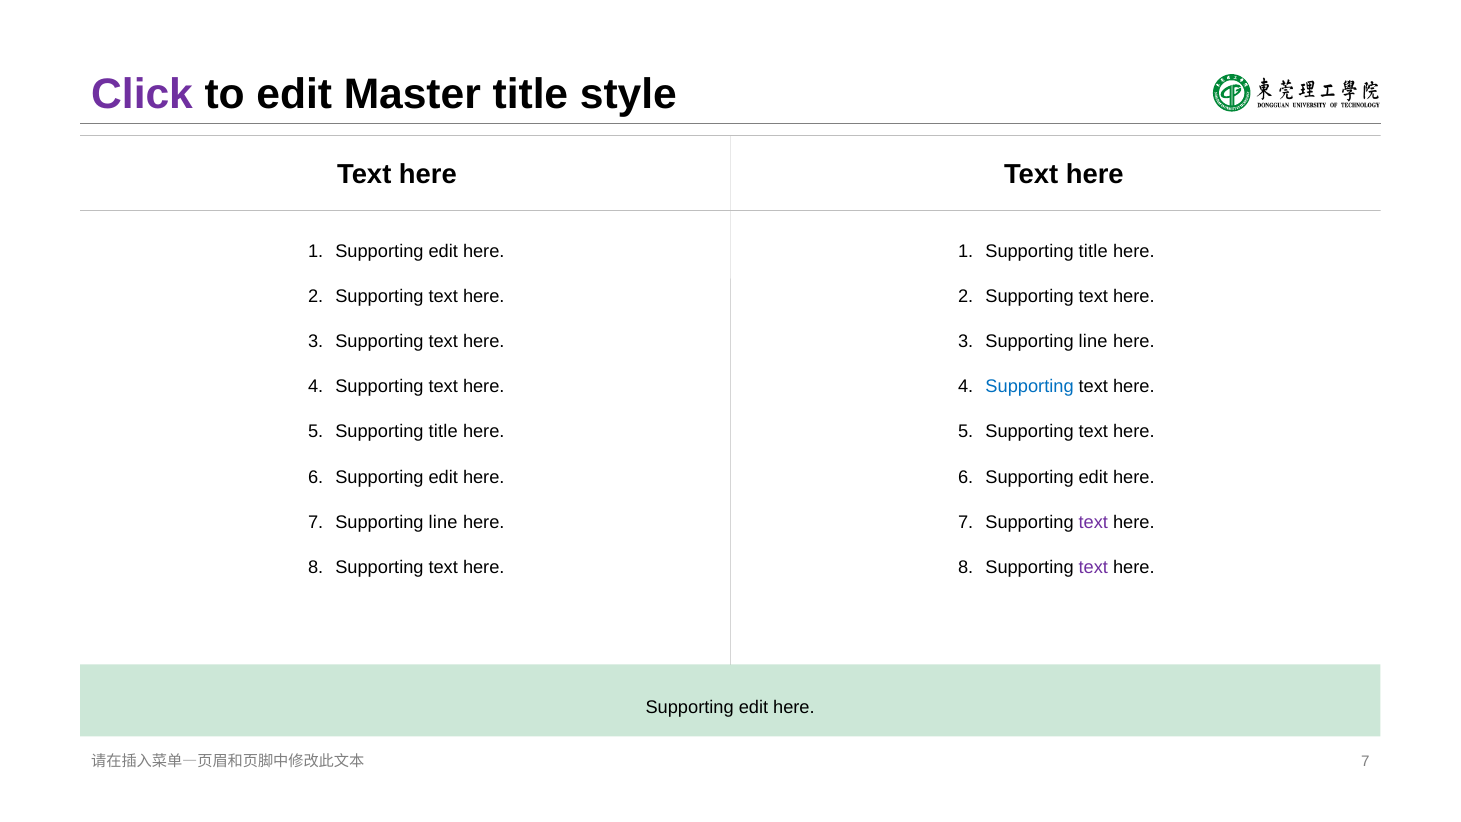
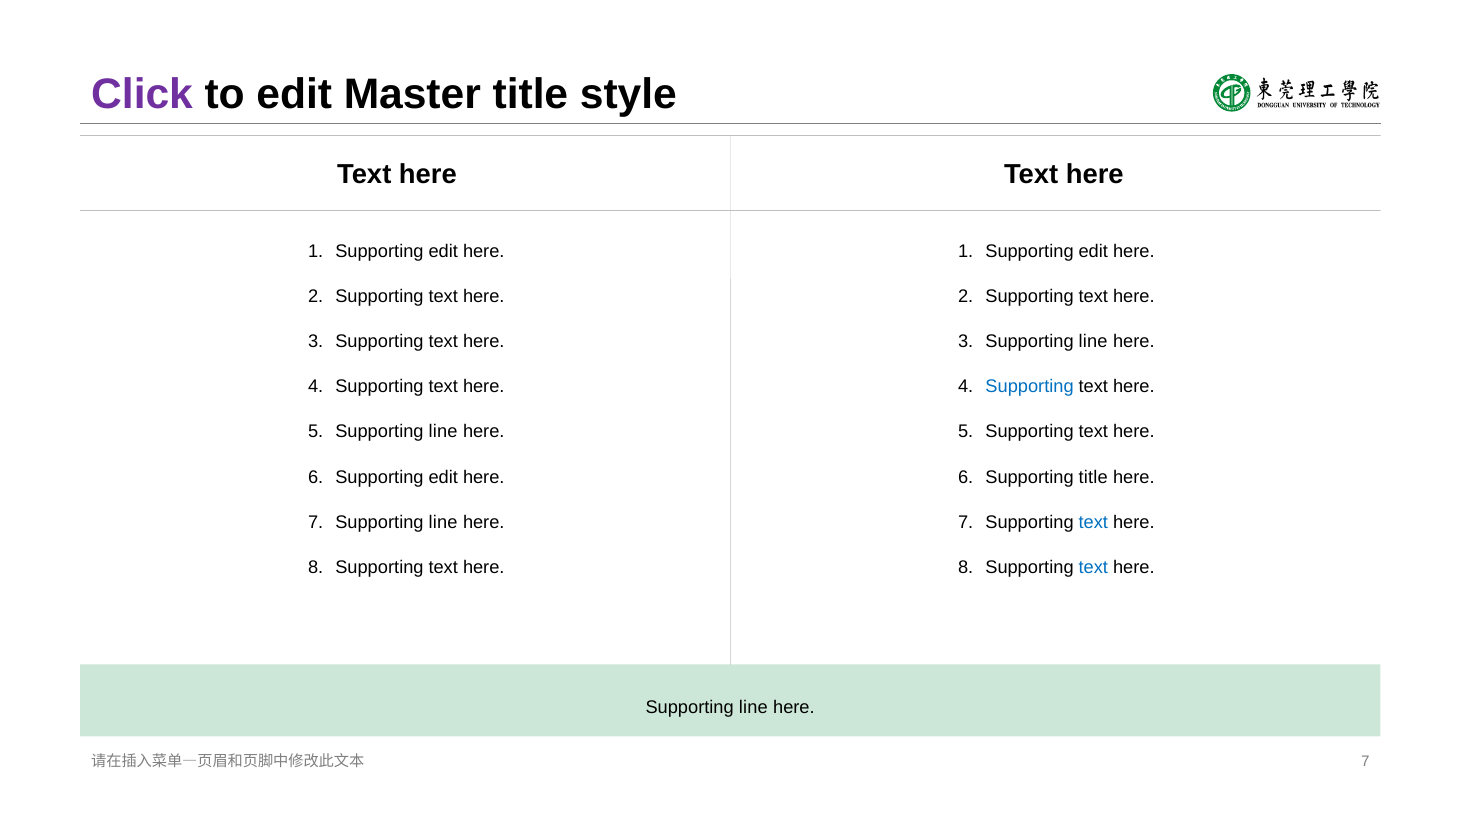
title at (1093, 252): title -> edit
title at (443, 432): title -> line
edit at (1093, 477): edit -> title
text at (1093, 522) colour: purple -> blue
text at (1093, 567) colour: purple -> blue
edit at (753, 707): edit -> line
